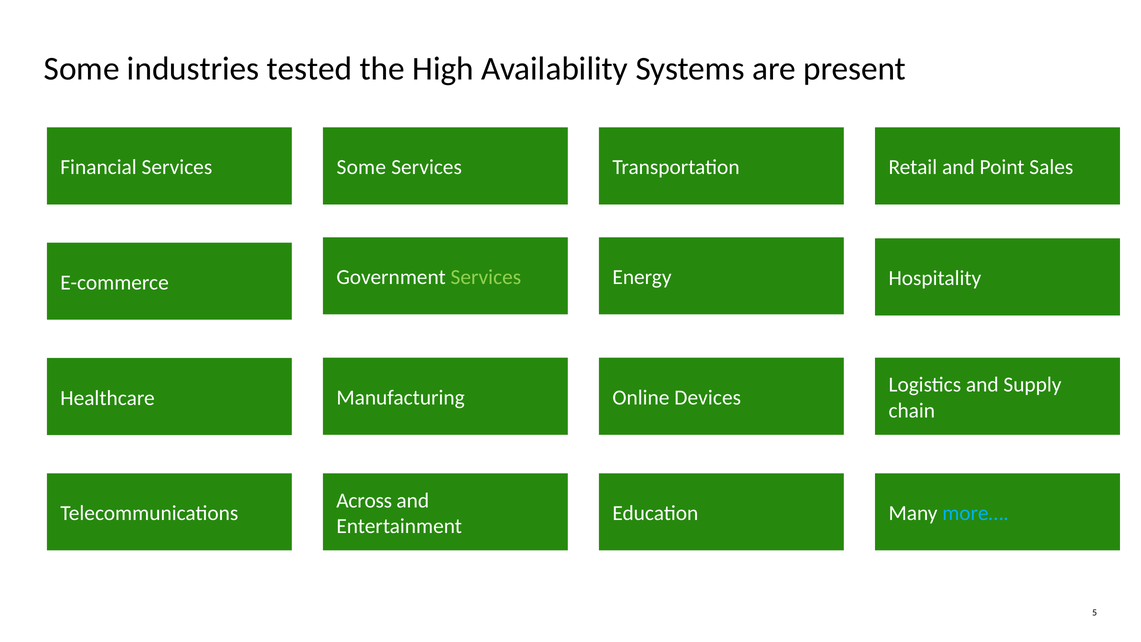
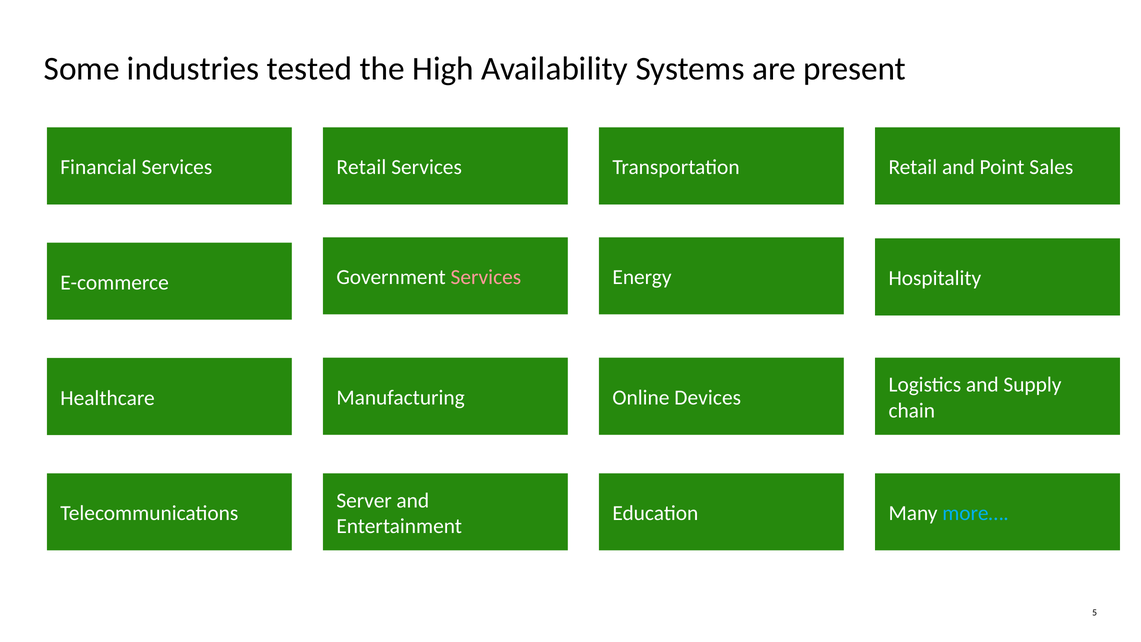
Some at (361, 167): Some -> Retail
Services at (486, 277) colour: light green -> pink
Across: Across -> Server
